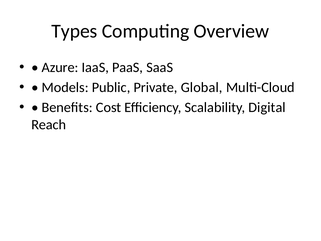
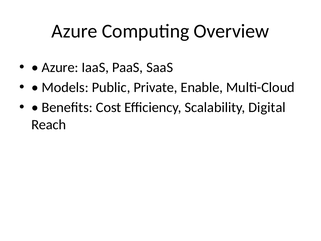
Types at (74, 31): Types -> Azure
Global: Global -> Enable
